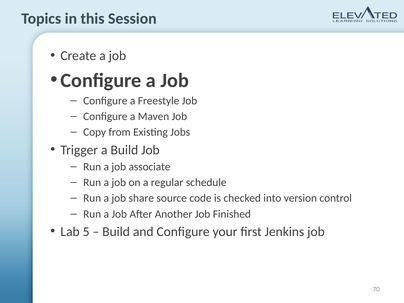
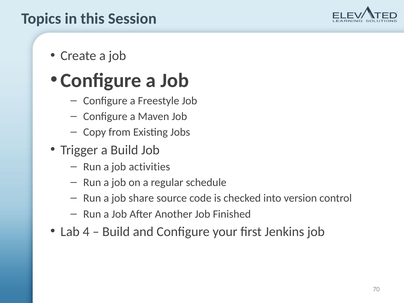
associate: associate -> activities
5: 5 -> 4
